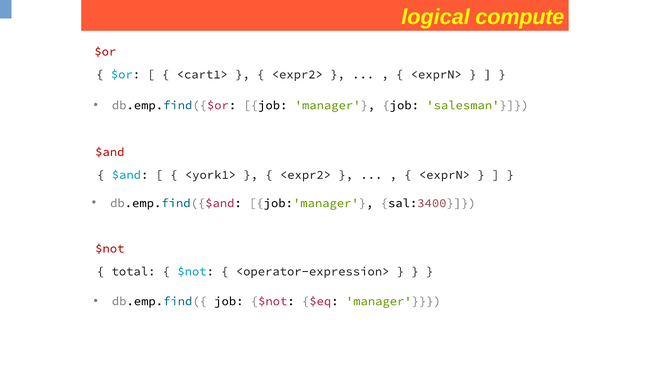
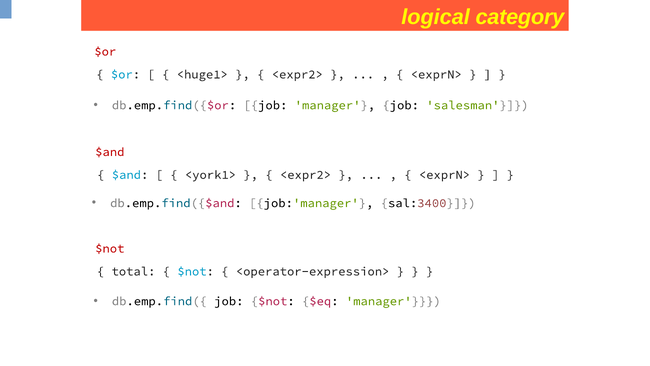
compute: compute -> category
<cart1>: <cart1> -> <huge1>
